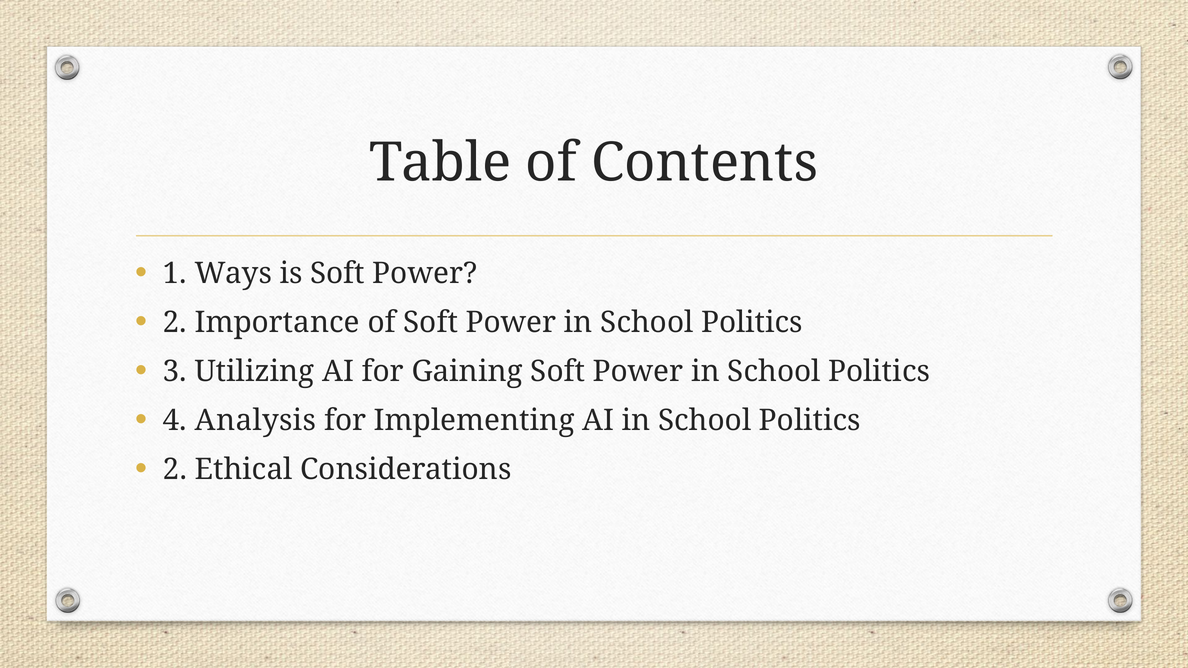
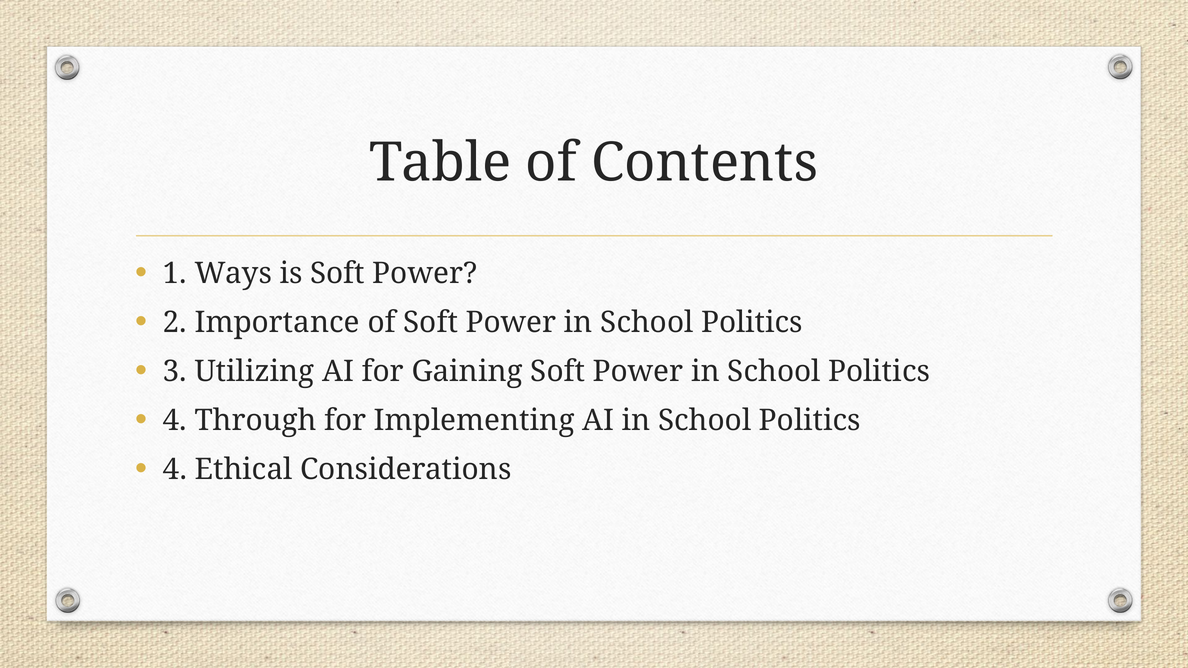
Analysis: Analysis -> Through
2 at (175, 470): 2 -> 4
